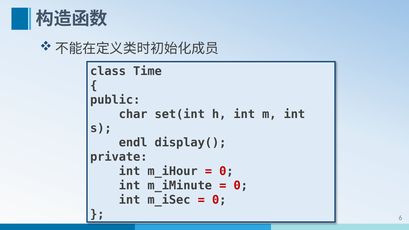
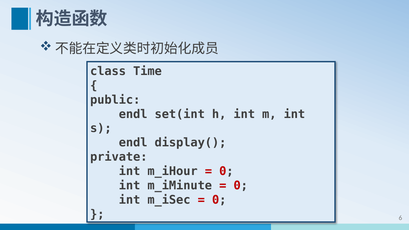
char at (133, 114): char -> endl
